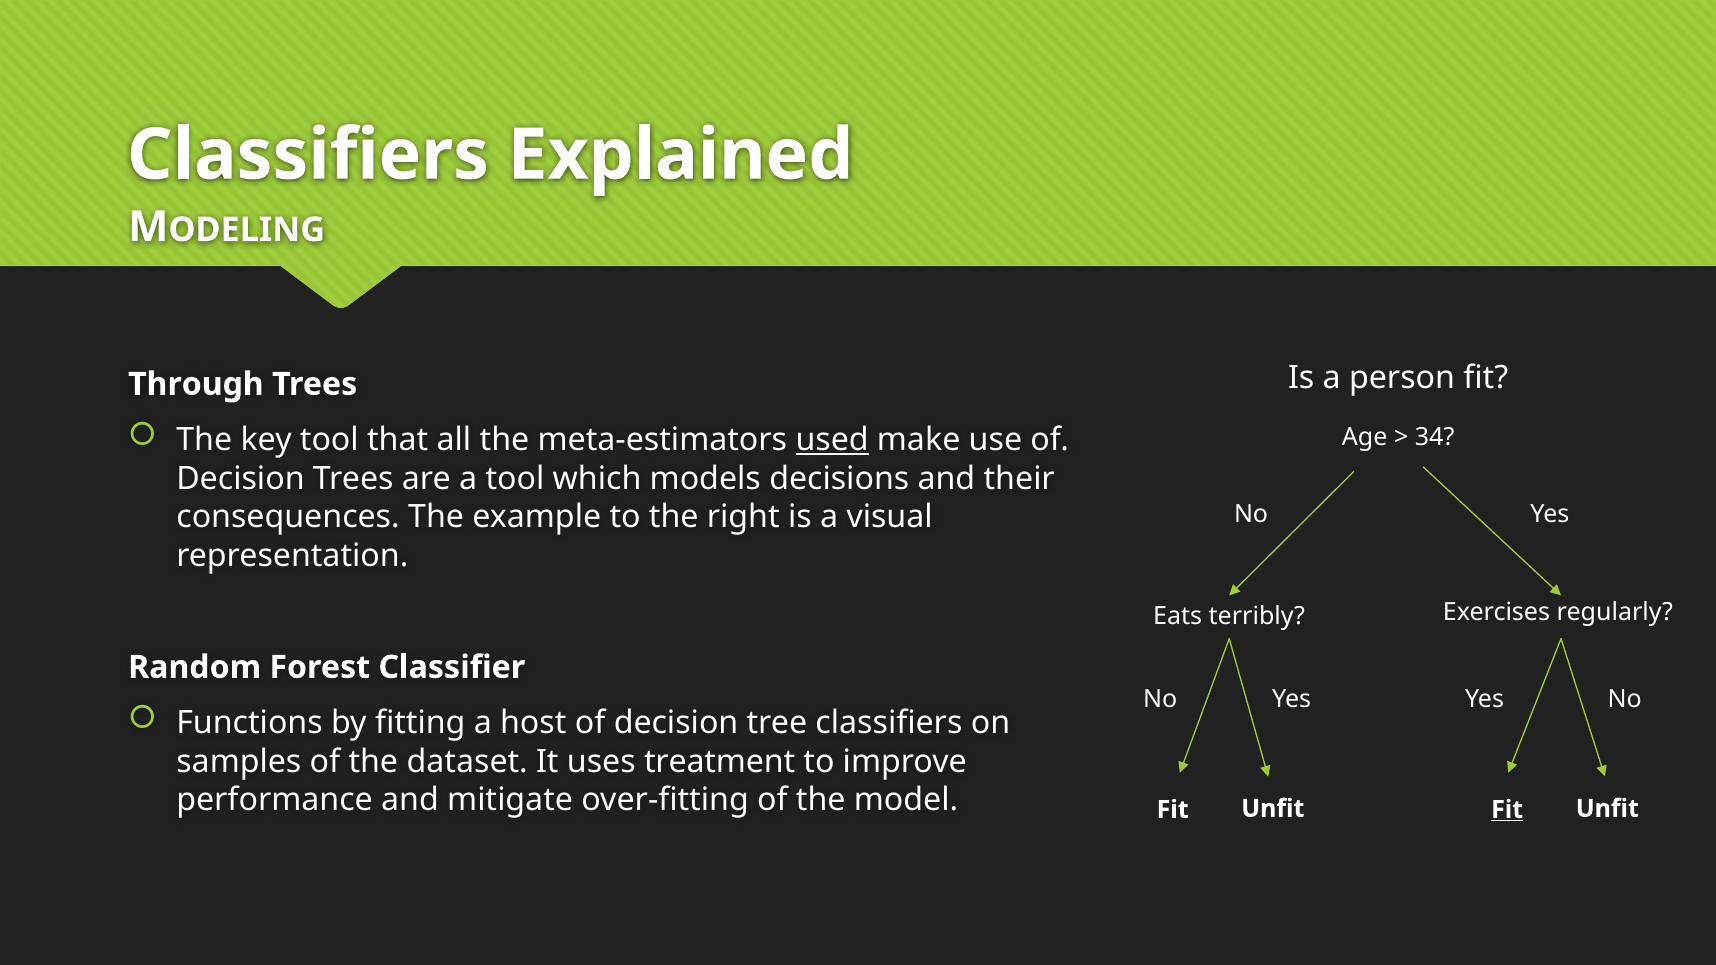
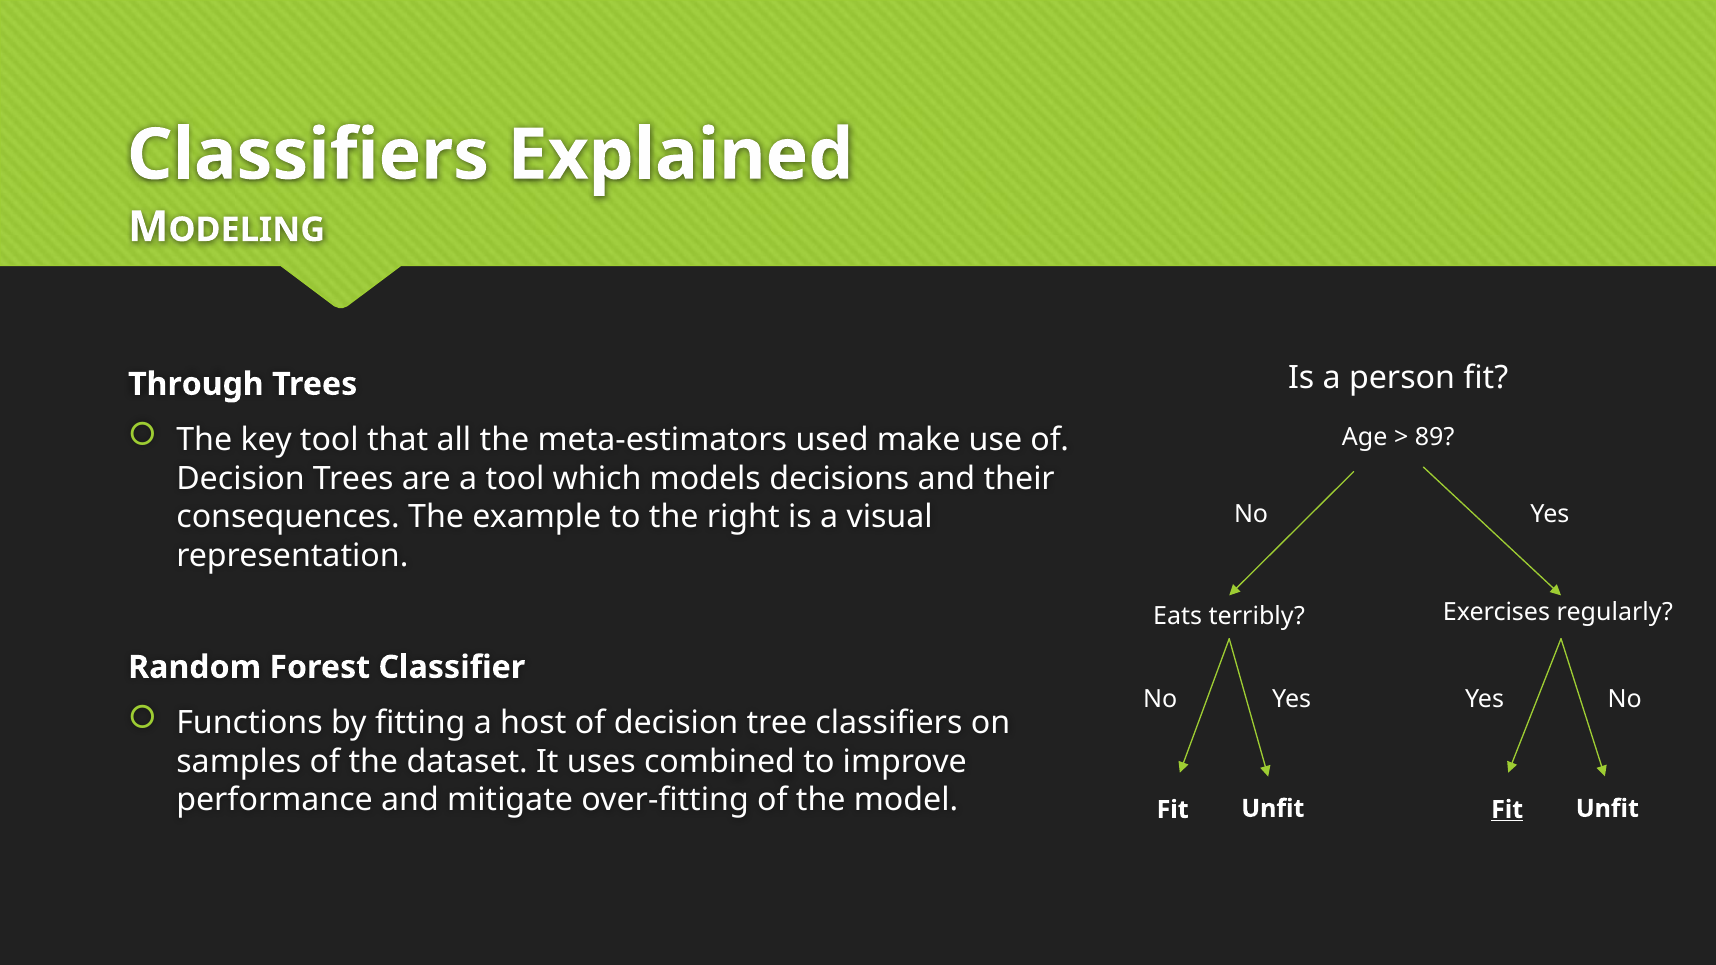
used underline: present -> none
34: 34 -> 89
treatment: treatment -> combined
